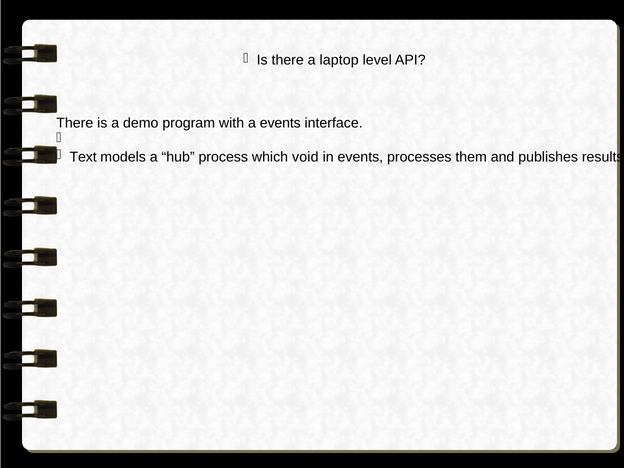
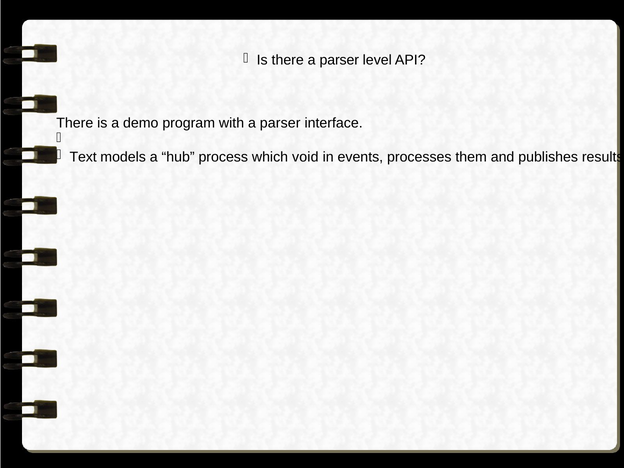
there a laptop: laptop -> parser
with a events: events -> parser
